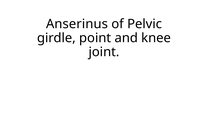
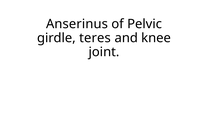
point: point -> teres
